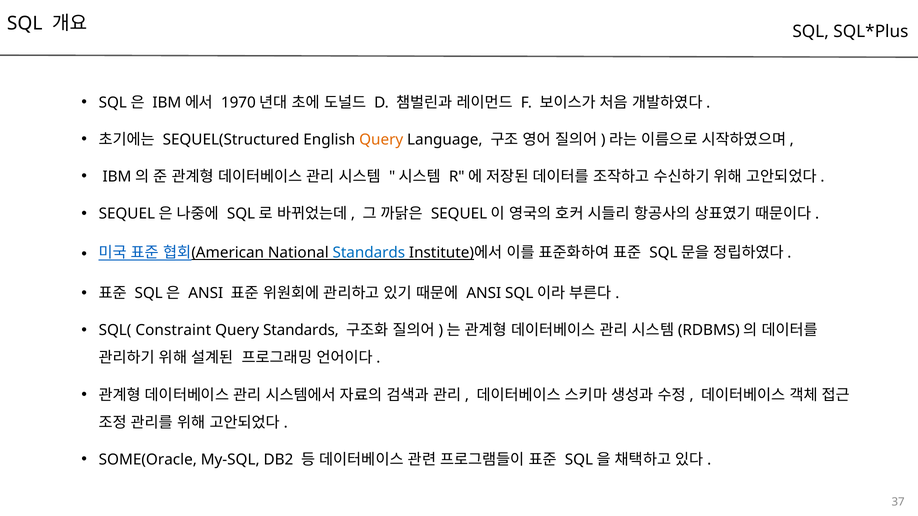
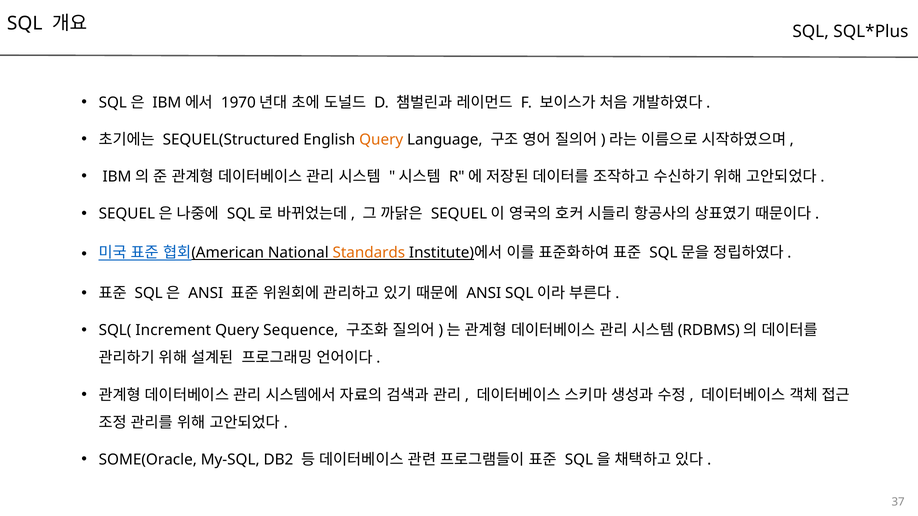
Standards at (369, 253) colour: blue -> orange
Constraint: Constraint -> Increment
Query Standards: Standards -> Sequence
